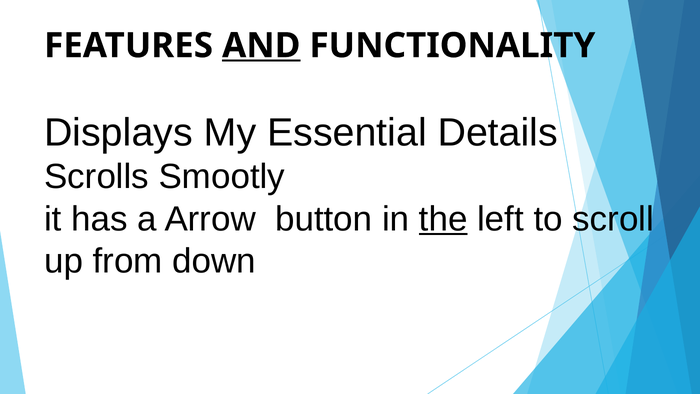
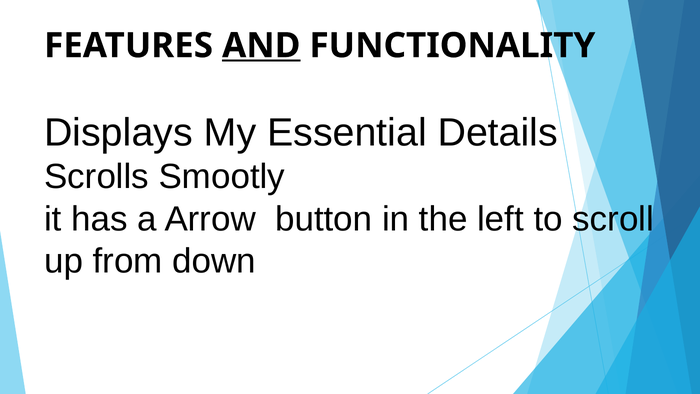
the underline: present -> none
